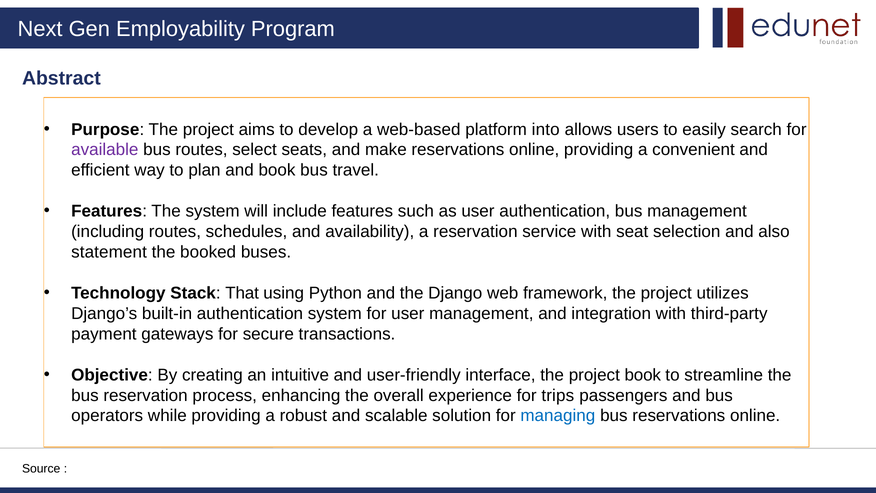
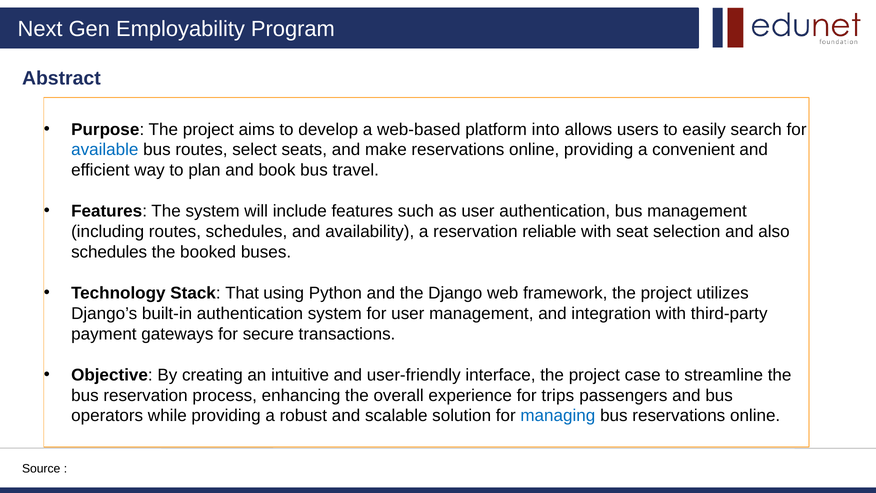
available colour: purple -> blue
service: service -> reliable
statement at (109, 252): statement -> schedules
project book: book -> case
